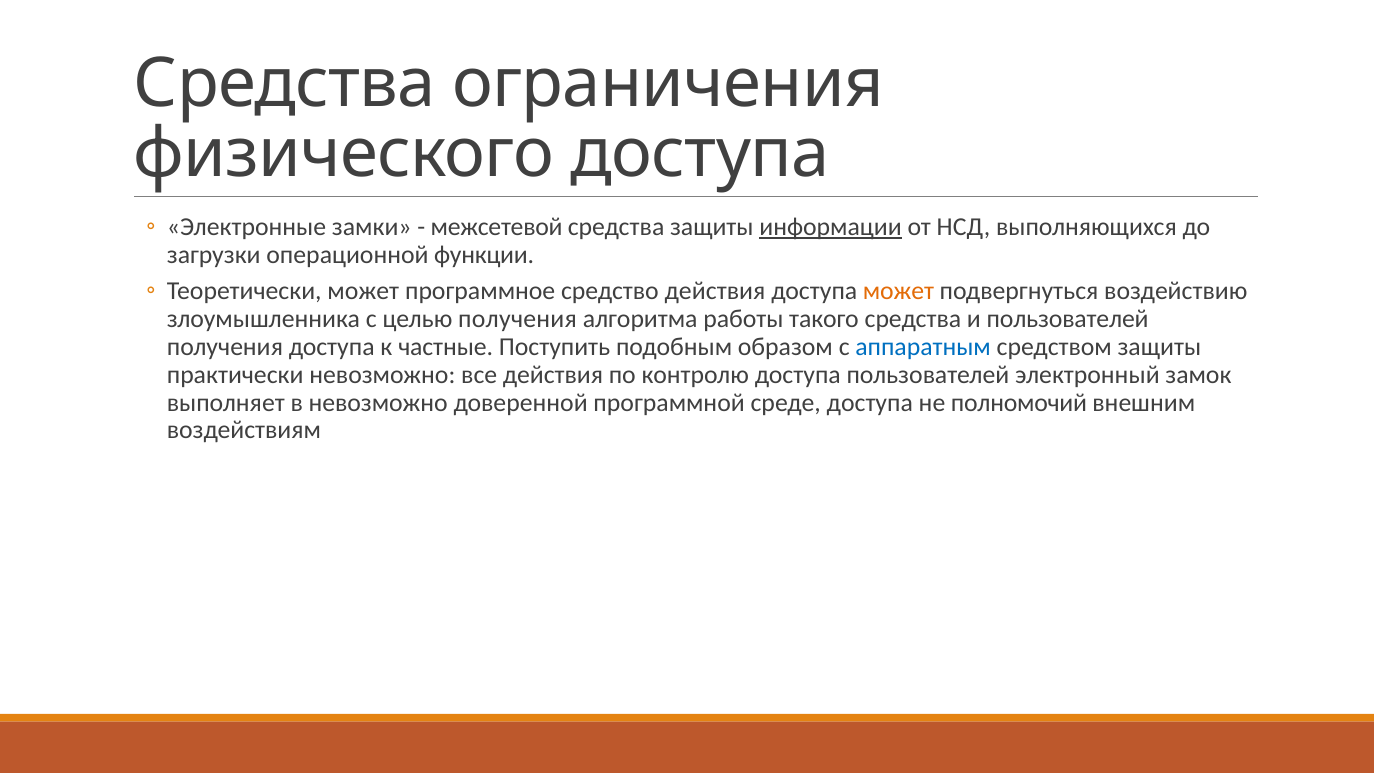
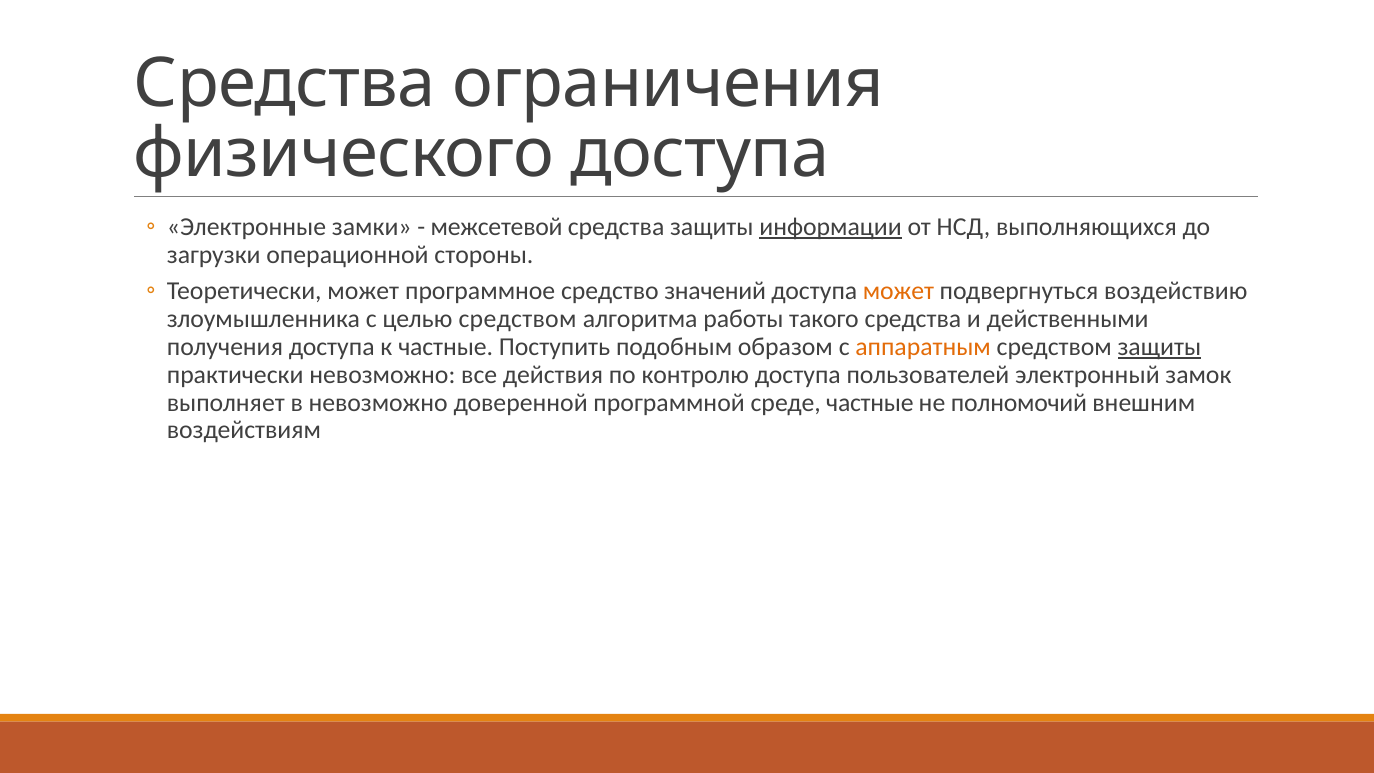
функции: функции -> стороны
средство действия: действия -> значений
целью получения: получения -> средством
и пользователей: пользователей -> действенными
аппаратным colour: blue -> orange
защиты at (1159, 347) underline: none -> present
среде доступа: доступа -> частные
